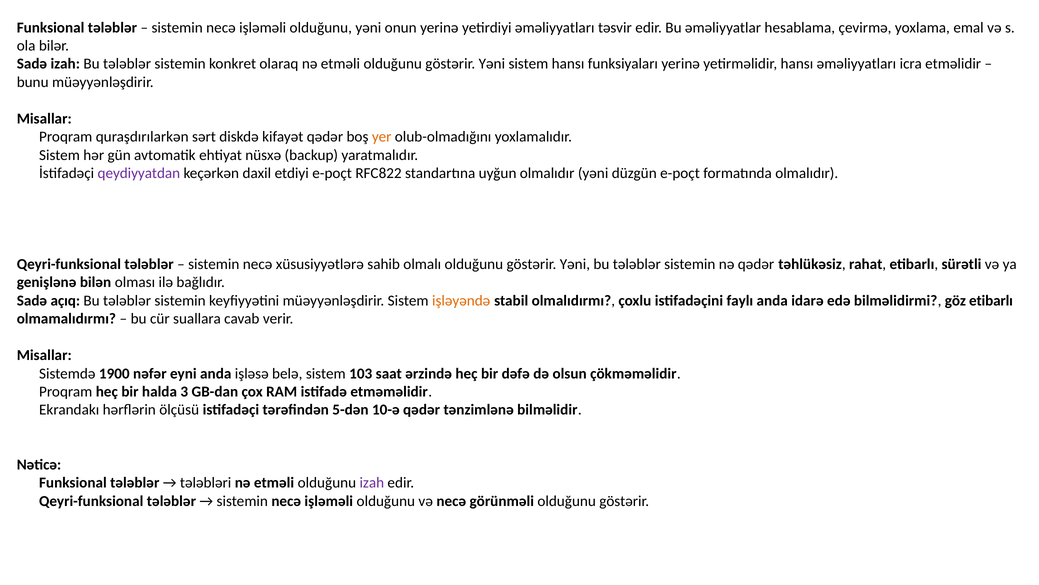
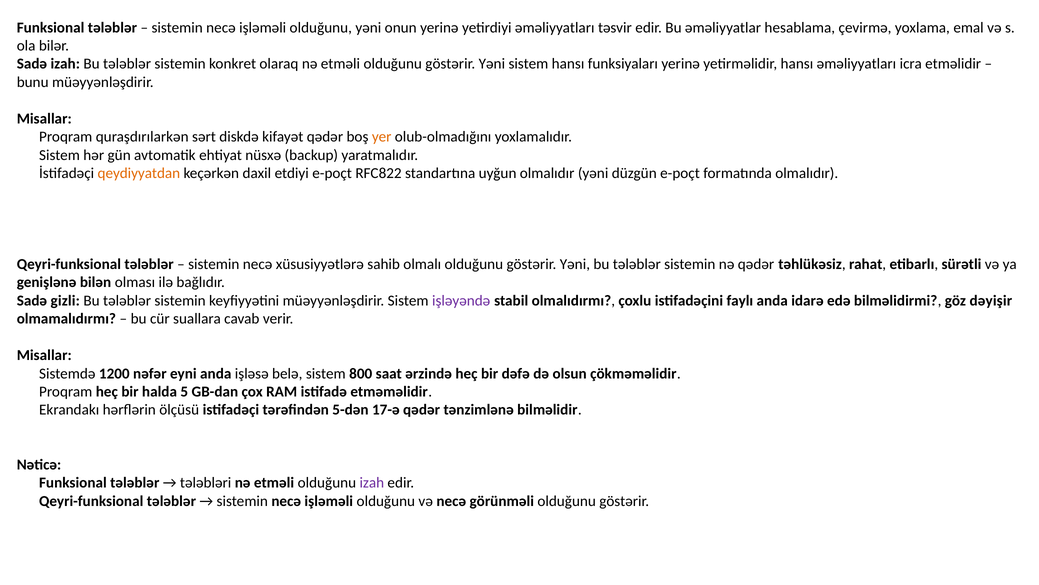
qeydiyyatdan colour: purple -> orange
açıq: açıq -> gizli
işləyəndə colour: orange -> purple
göz etibarlı: etibarlı -> dəyişir
1900: 1900 -> 1200
103: 103 -> 800
3: 3 -> 5
10-ə: 10-ə -> 17-ə
